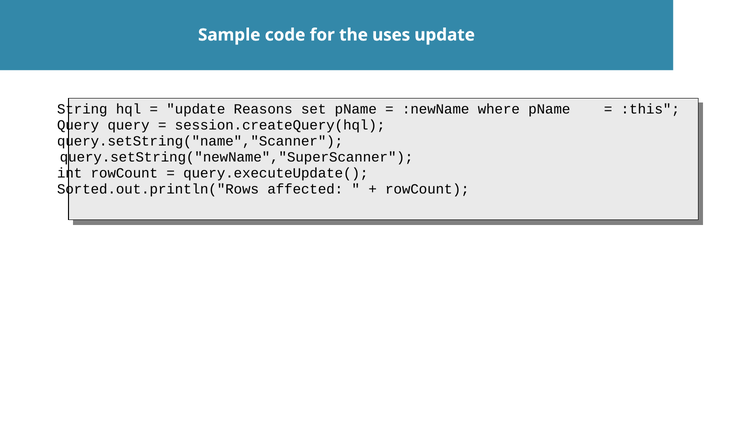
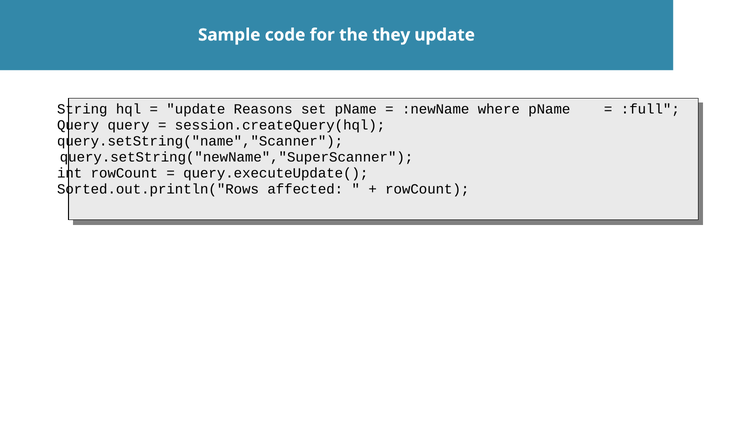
uses: uses -> they
:this: :this -> :full
